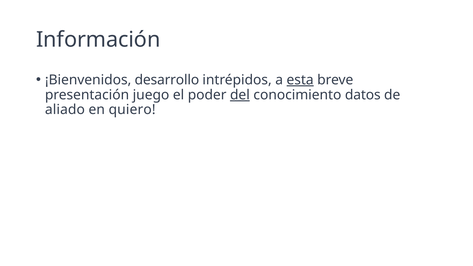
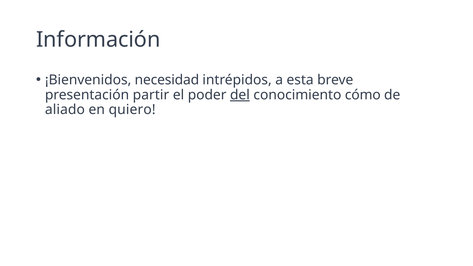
desarrollo: desarrollo -> necesidad
esta underline: present -> none
juego: juego -> partir
datos: datos -> cómo
